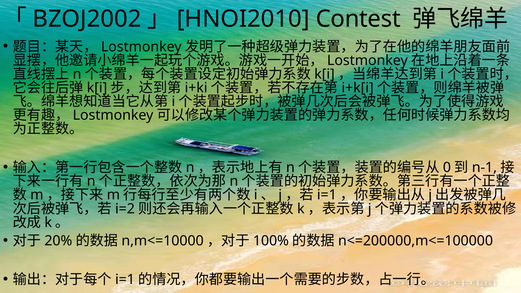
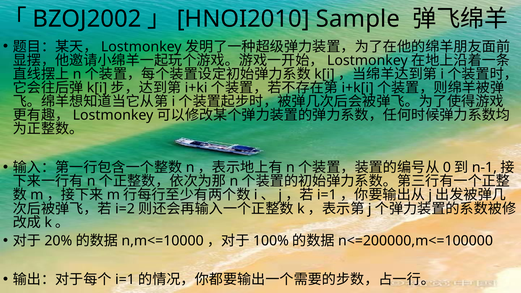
Contest: Contest -> Sample
